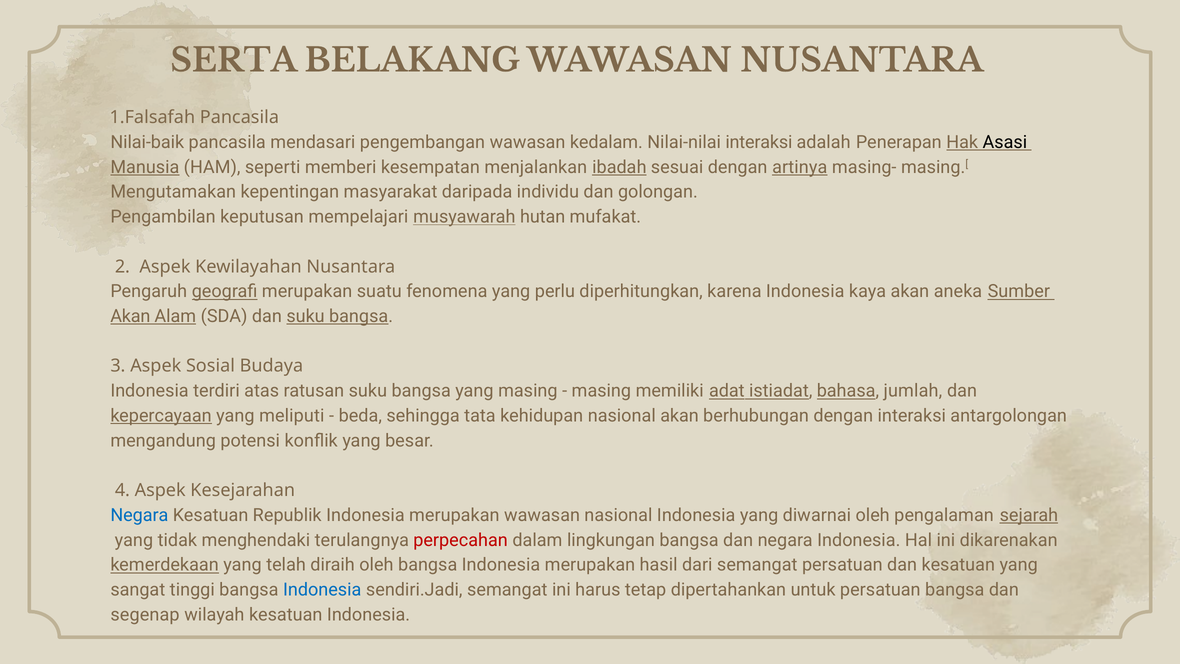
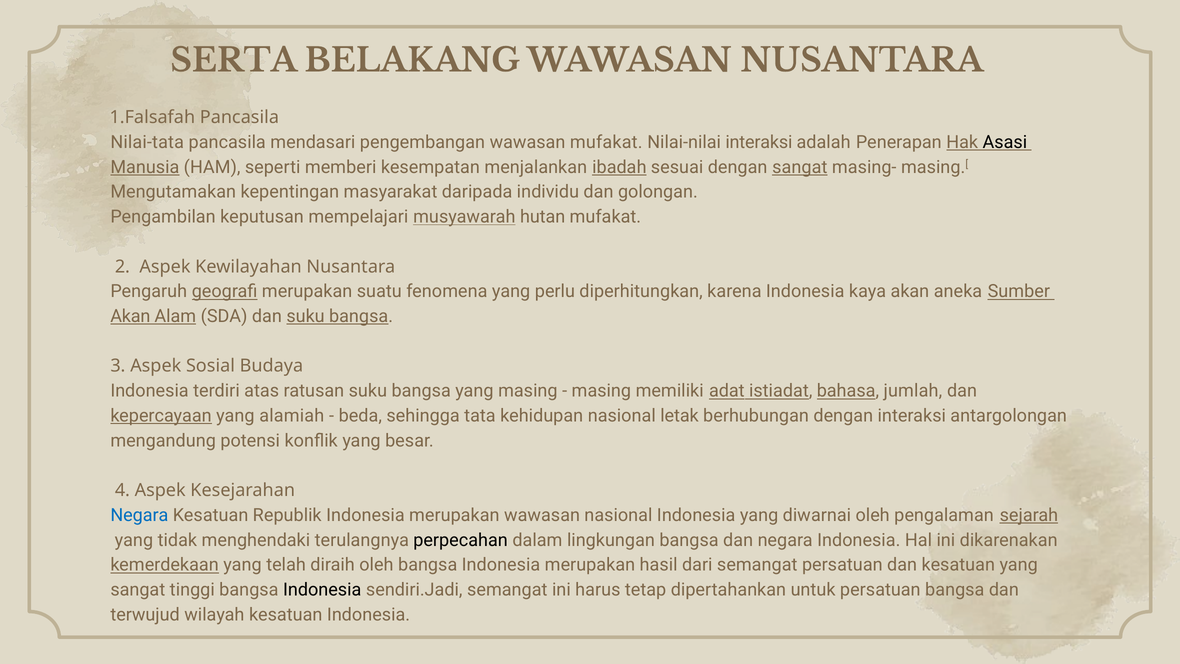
Nilai-baik: Nilai-baik -> Nilai-tata
wawasan kedalam: kedalam -> mufakat
dengan artinya: artinya -> sangat
meliputi: meliputi -> alamiah
nasional akan: akan -> letak
perpecahan colour: red -> black
Indonesia at (322, 590) colour: blue -> black
segenap: segenap -> terwujud
